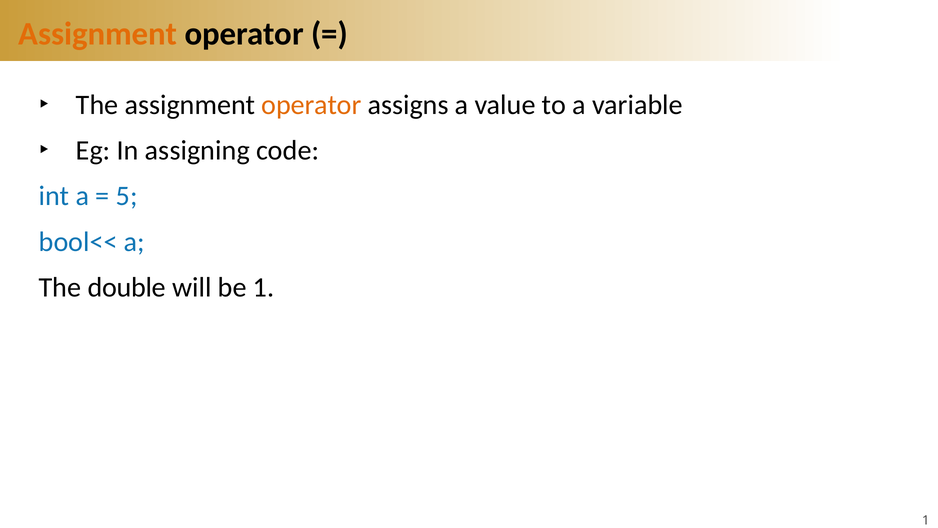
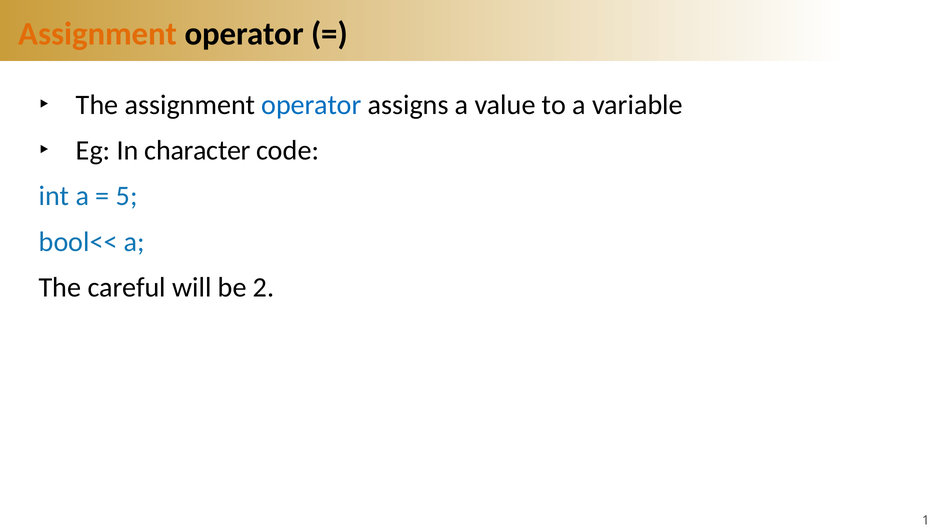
operator at (311, 105) colour: orange -> blue
assigning: assigning -> character
double: double -> careful
be 1: 1 -> 2
